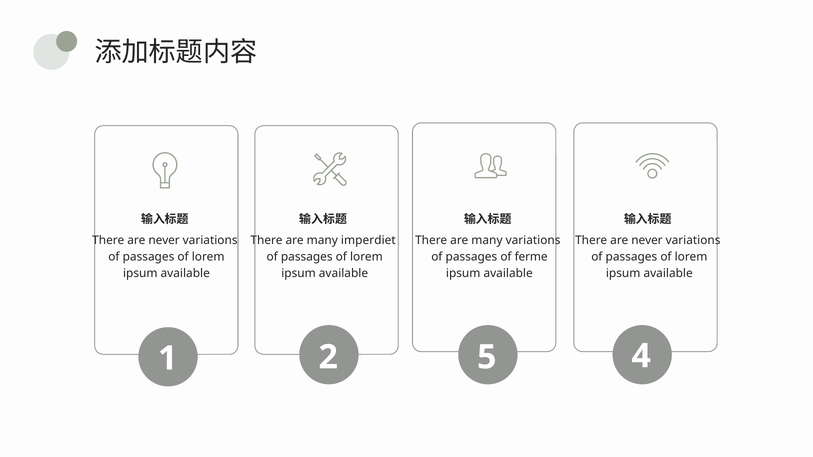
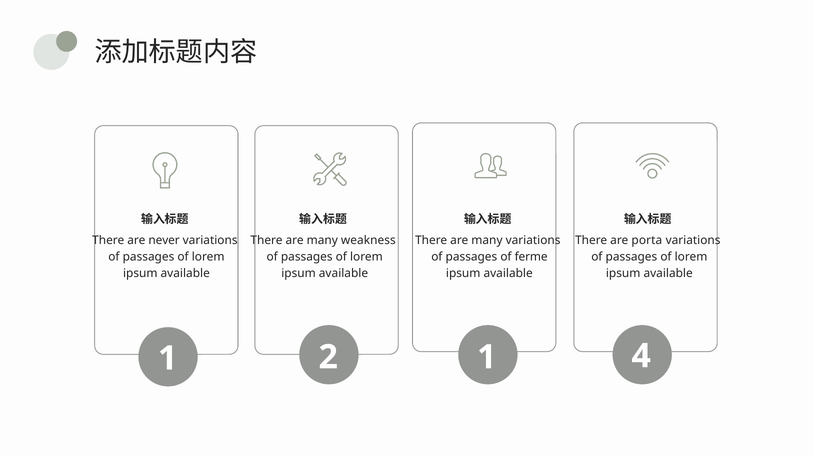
imperdiet: imperdiet -> weakness
never at (647, 240): never -> porta
2 5: 5 -> 1
